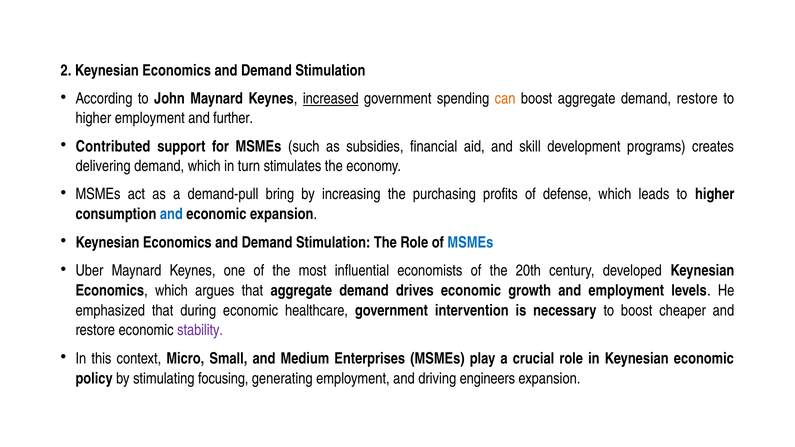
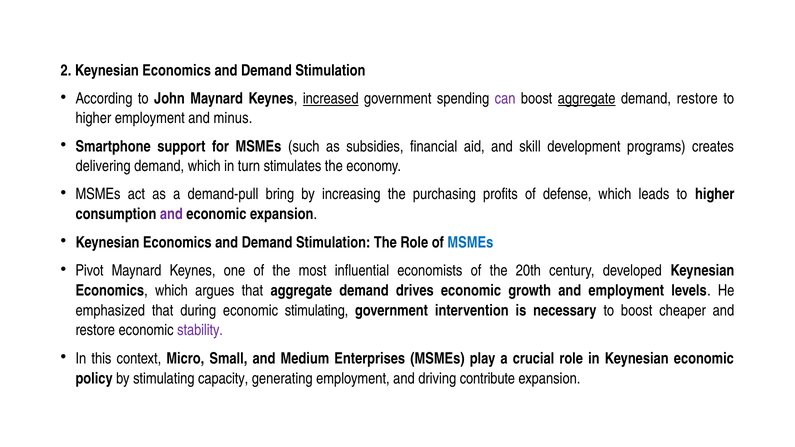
can colour: orange -> purple
aggregate at (587, 99) underline: none -> present
further: further -> minus
Contributed: Contributed -> Smartphone
and at (171, 214) colour: blue -> purple
Uber: Uber -> Pivot
economic healthcare: healthcare -> stimulating
focusing: focusing -> capacity
engineers: engineers -> contribute
